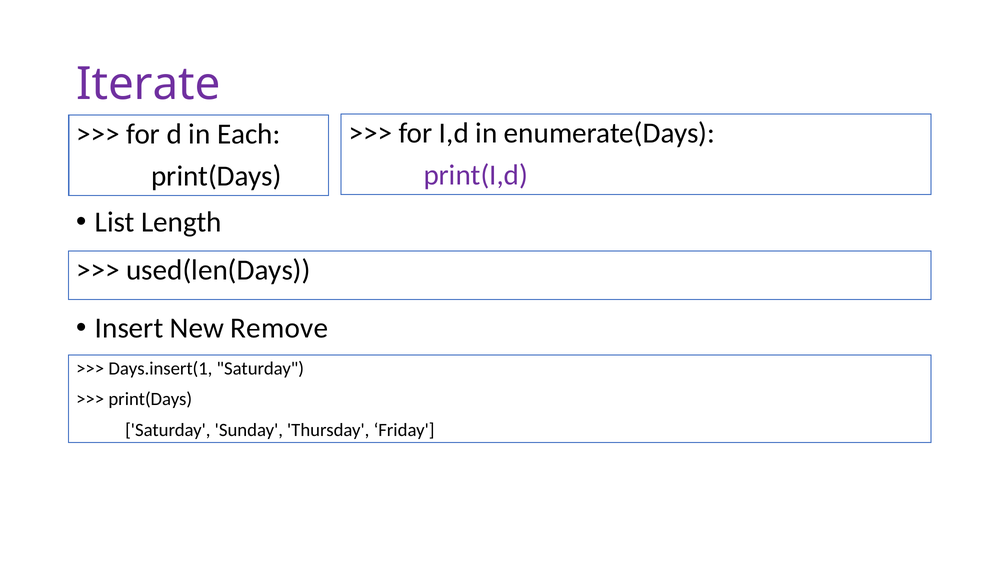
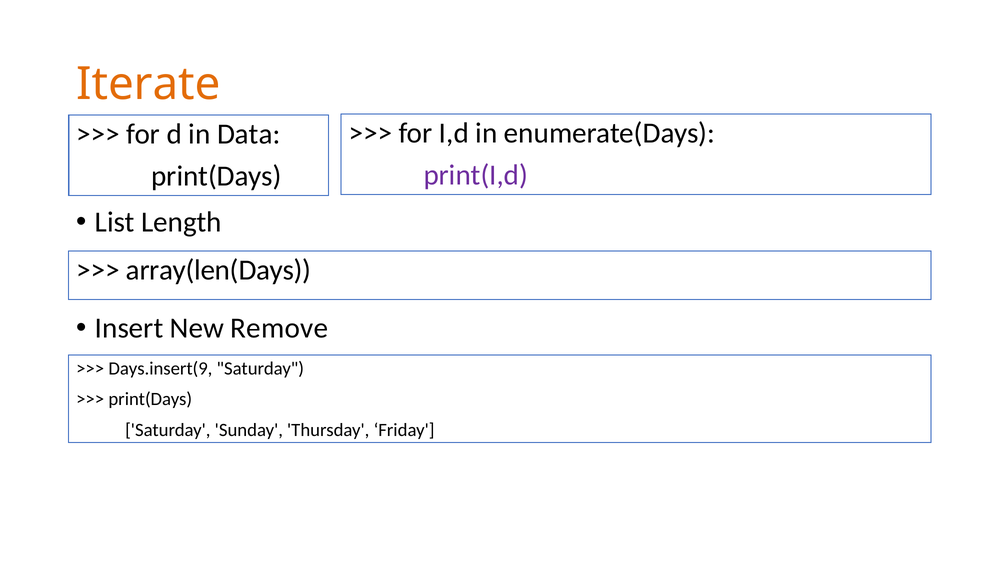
Iterate colour: purple -> orange
Each: Each -> Data
used(len(Days: used(len(Days -> array(len(Days
Days.insert(1: Days.insert(1 -> Days.insert(9
